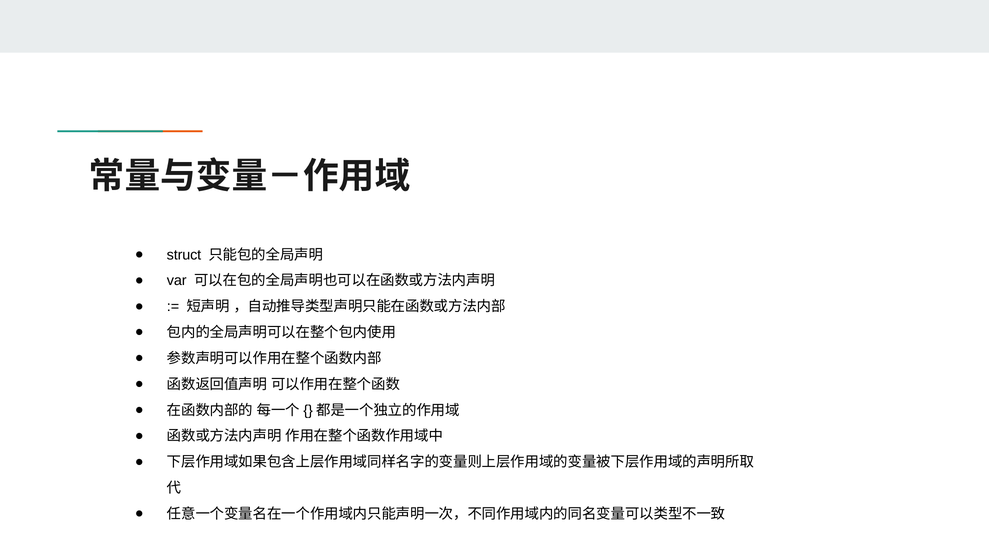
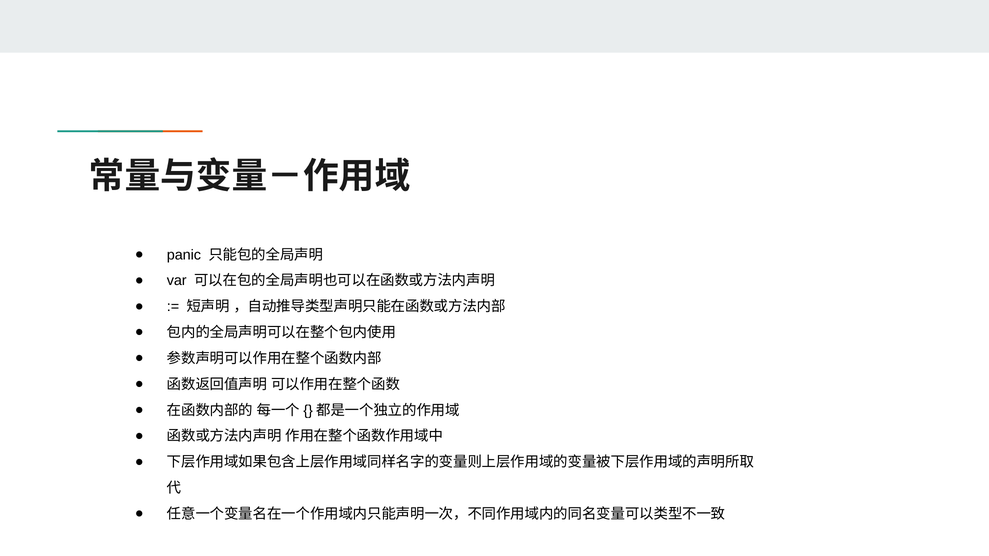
struct: struct -> panic
